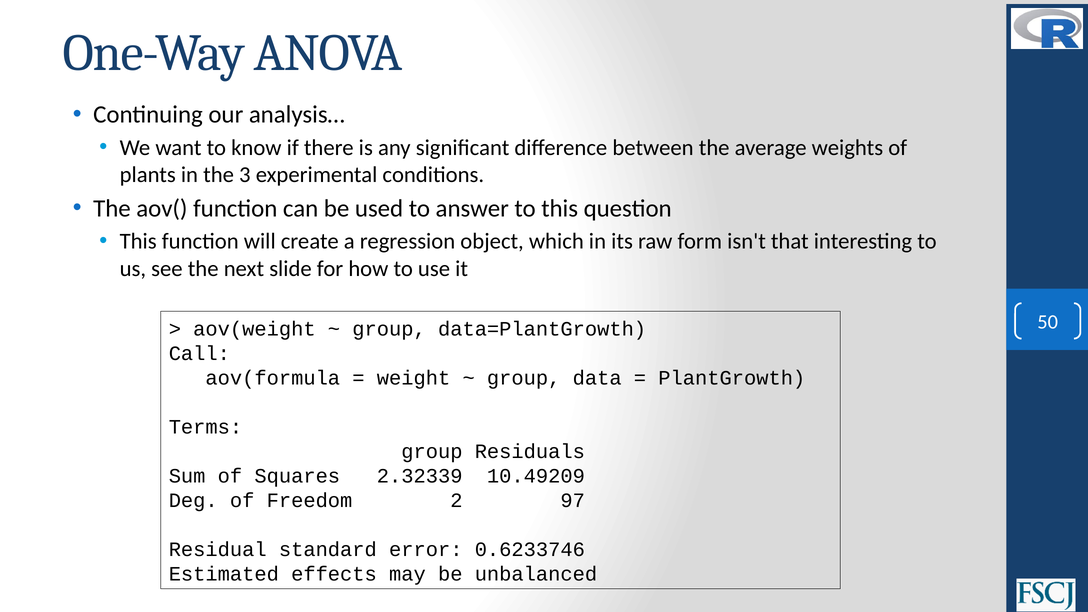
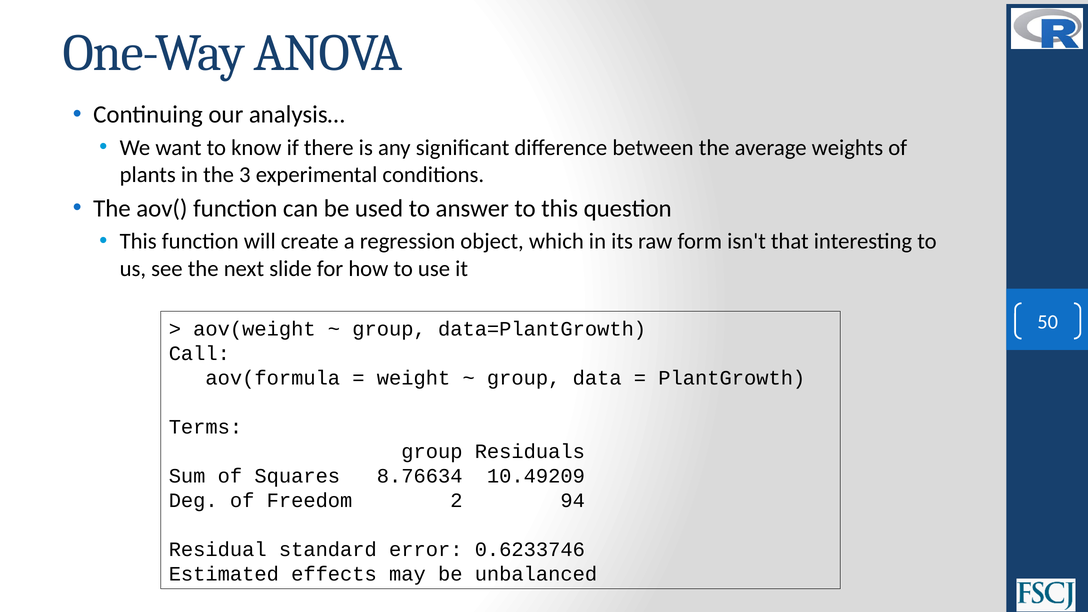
2.32339: 2.32339 -> 8.76634
97: 97 -> 94
